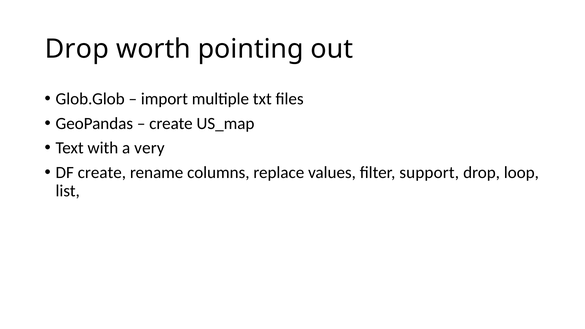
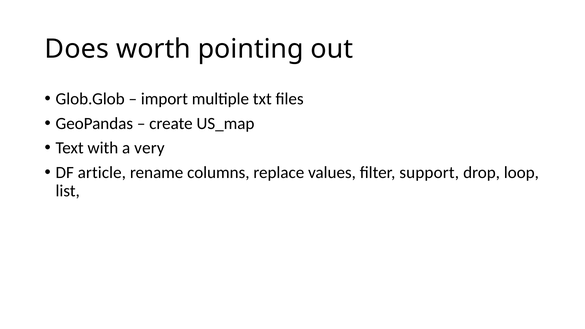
Drop at (77, 49): Drop -> Does
DF create: create -> article
